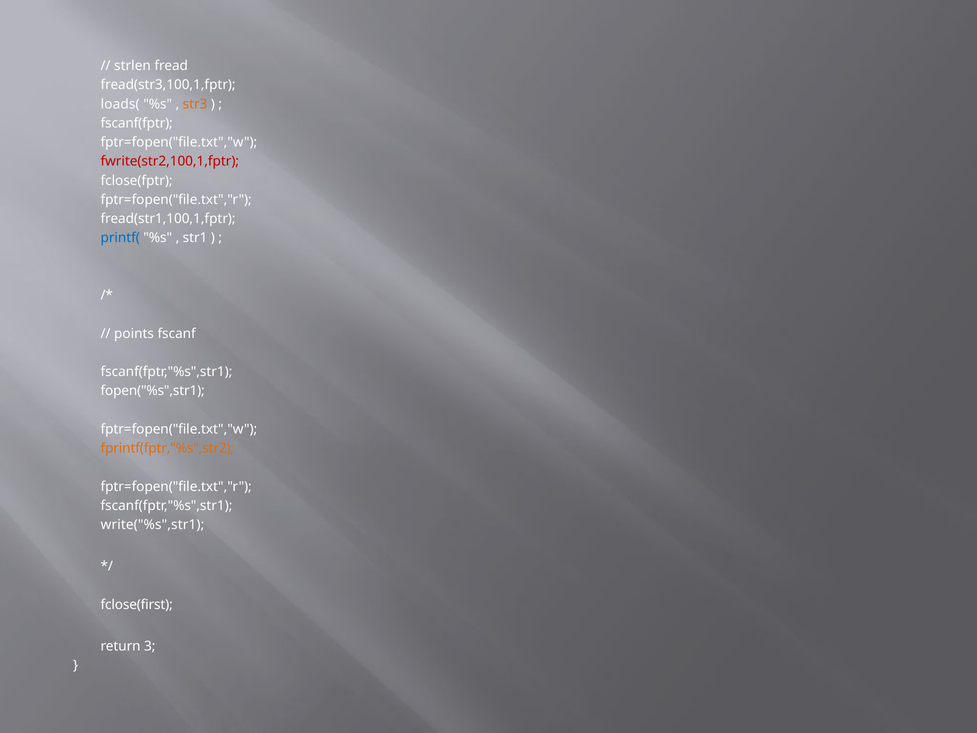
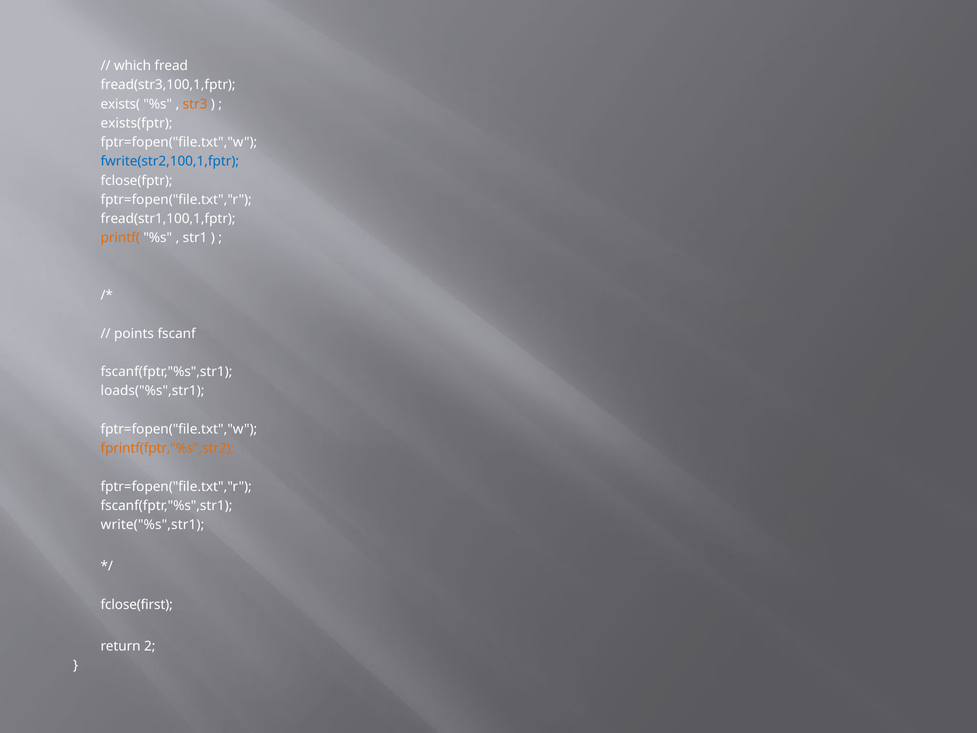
strlen: strlen -> which
loads(: loads( -> exists(
fscanf(fptr: fscanf(fptr -> exists(fptr
fwrite(str2,100,1,fptr colour: red -> blue
printf( colour: blue -> orange
fopen("%s",str1: fopen("%s",str1 -> loads("%s",str1
3: 3 -> 2
